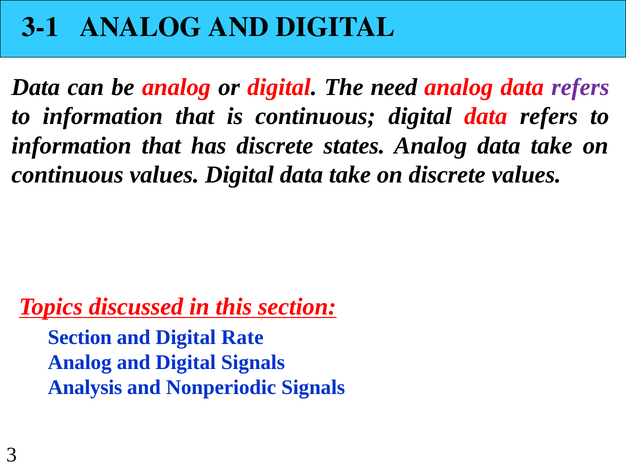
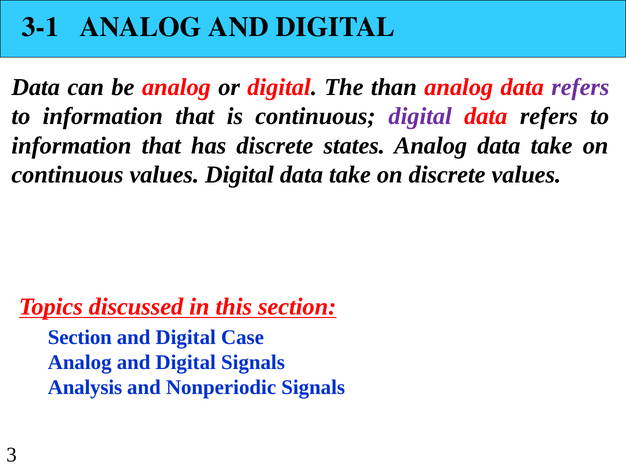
need: need -> than
digital at (420, 117) colour: black -> purple
Rate: Rate -> Case
